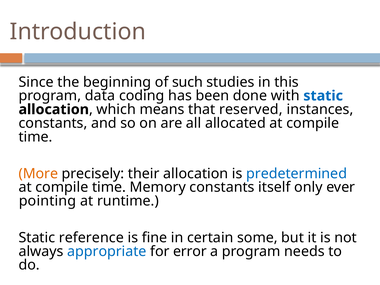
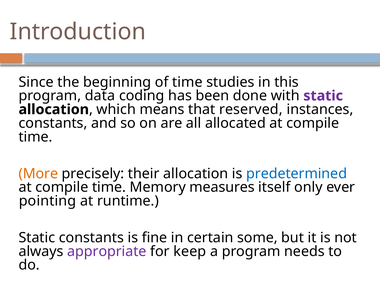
of such: such -> time
static at (323, 96) colour: blue -> purple
Memory constants: constants -> measures
Static reference: reference -> constants
appropriate colour: blue -> purple
error: error -> keep
